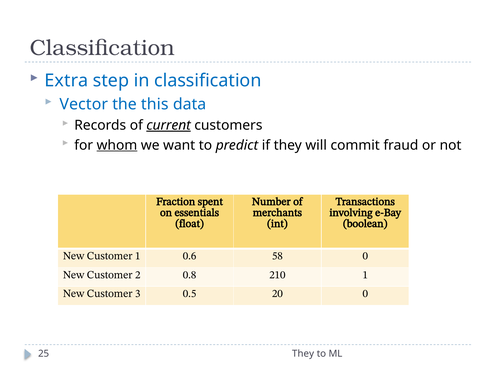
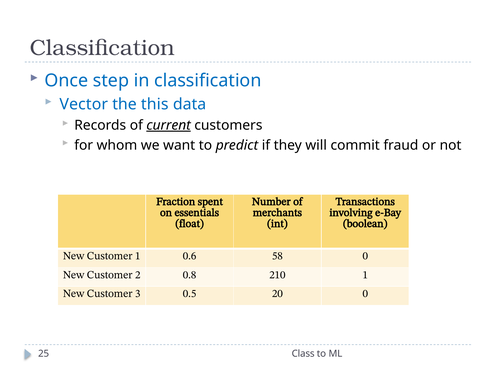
Extra: Extra -> Once
whom underline: present -> none
They at (303, 354): They -> Class
